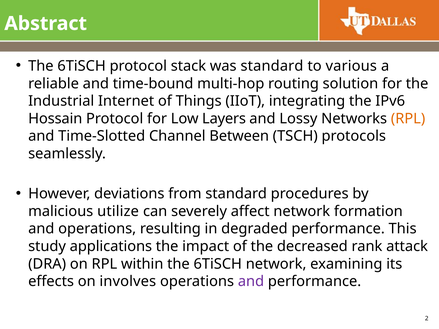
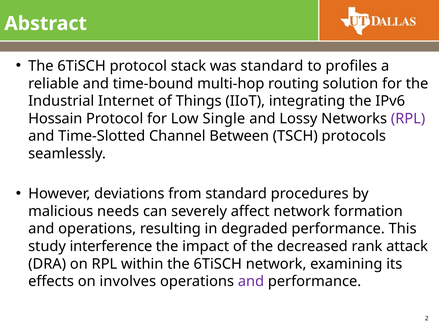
various: various -> profiles
Layers: Layers -> Single
RPL at (408, 119) colour: orange -> purple
utilize: utilize -> needs
applications: applications -> interference
